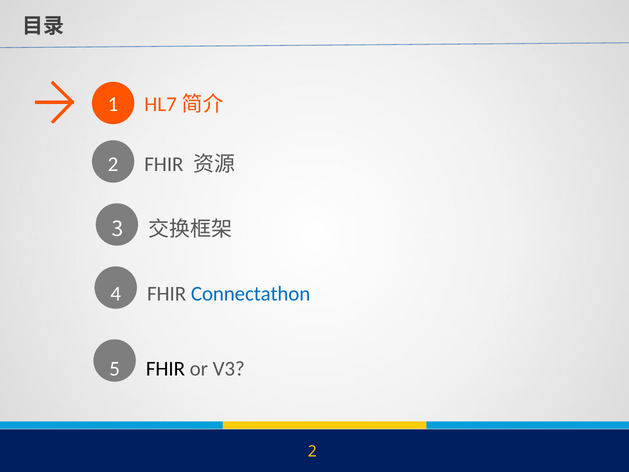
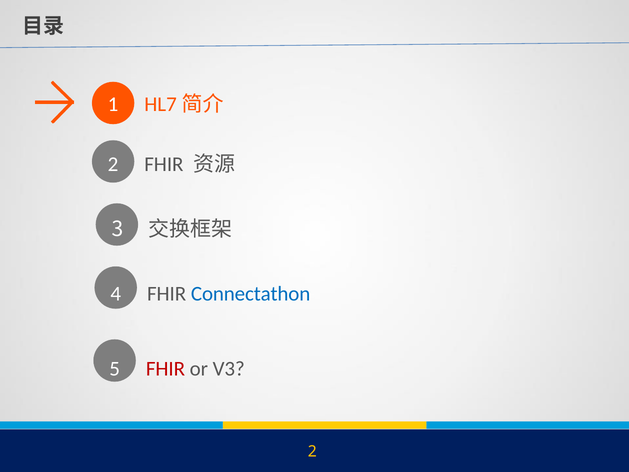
FHIR at (165, 369) colour: black -> red
